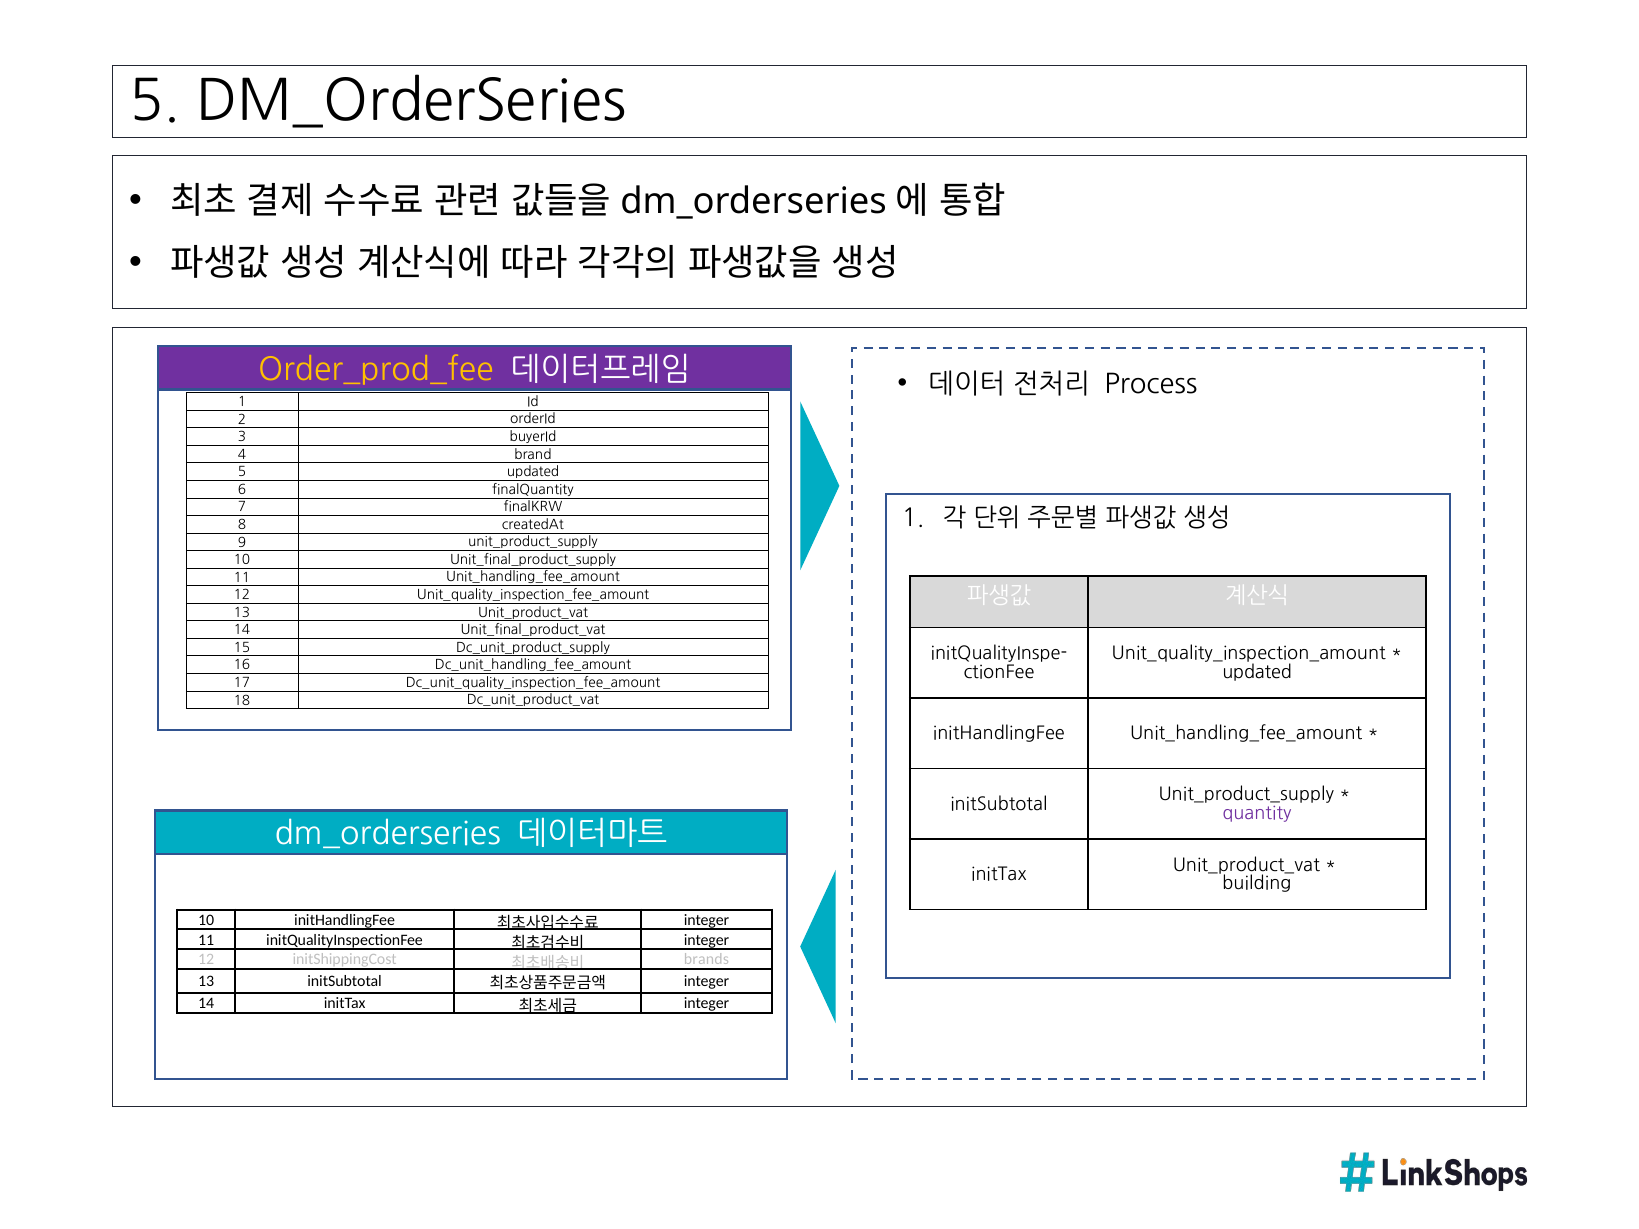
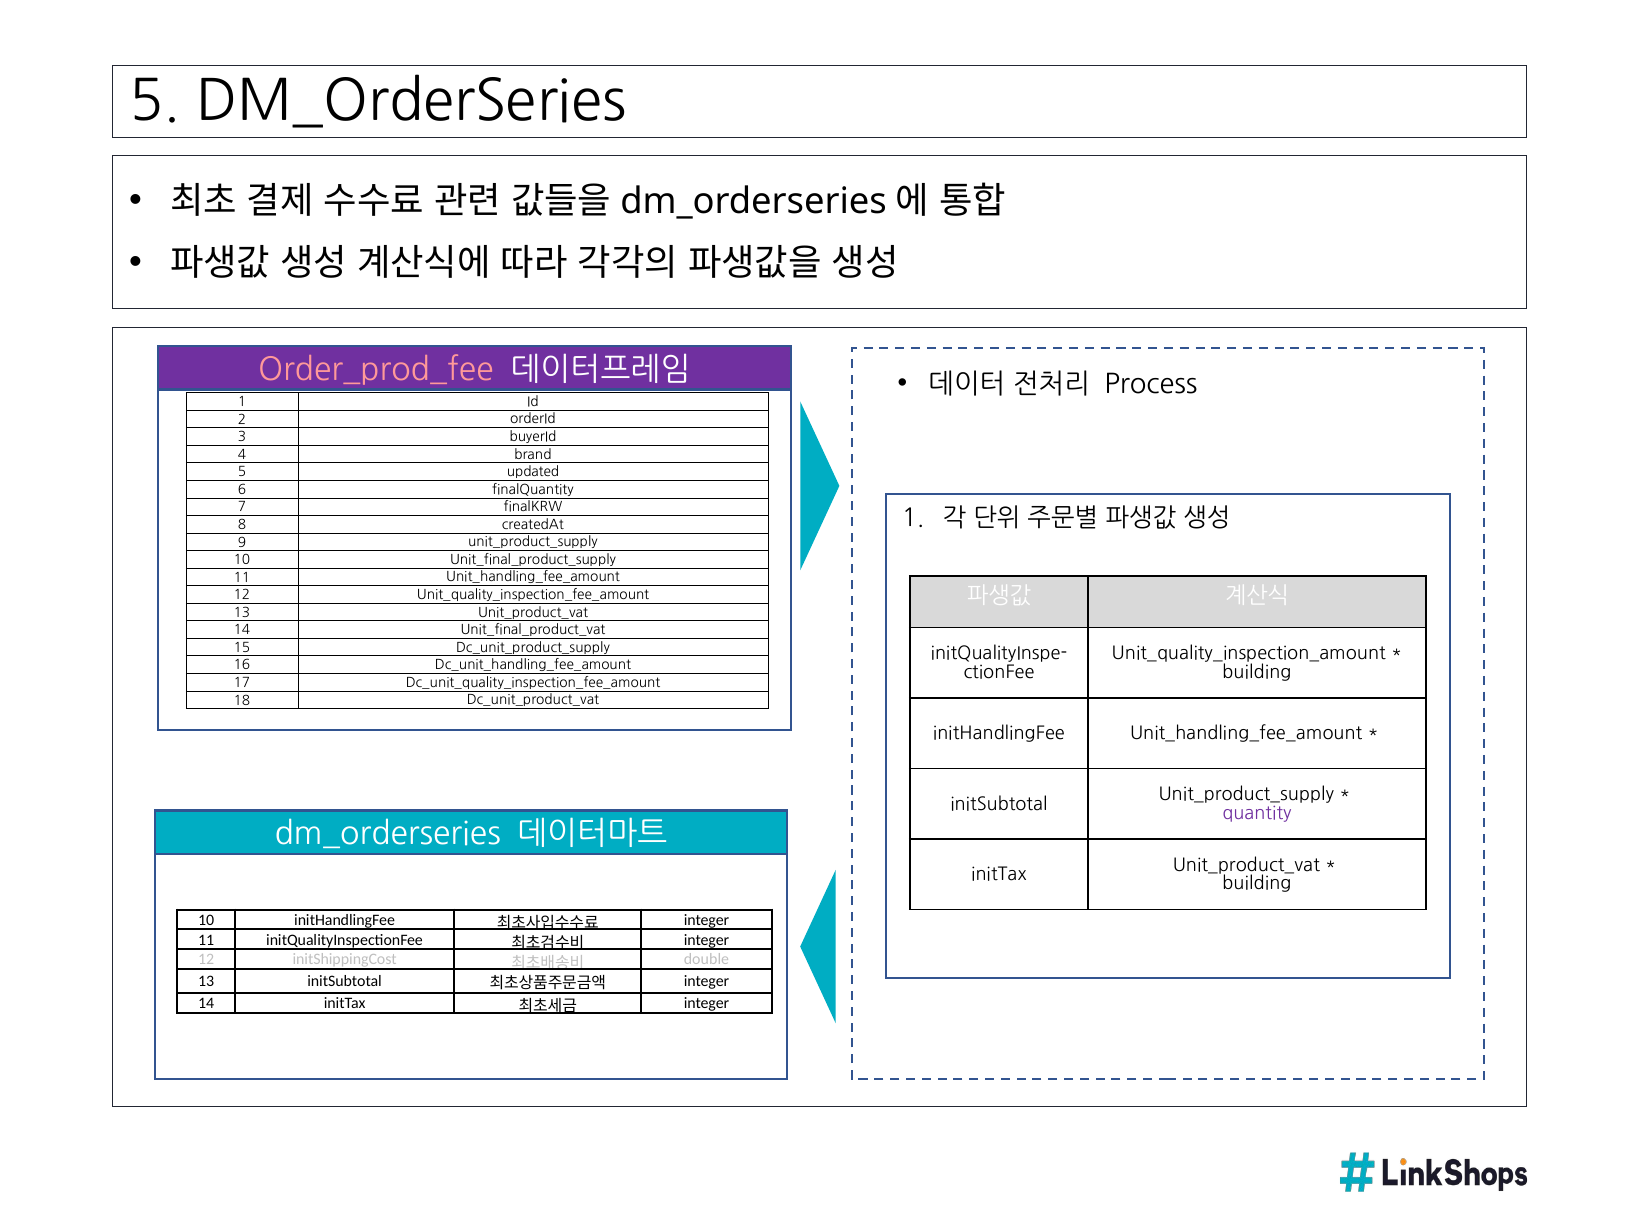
Order_prod_fee colour: yellow -> pink
updated at (1257, 672): updated -> building
brands: brands -> double
